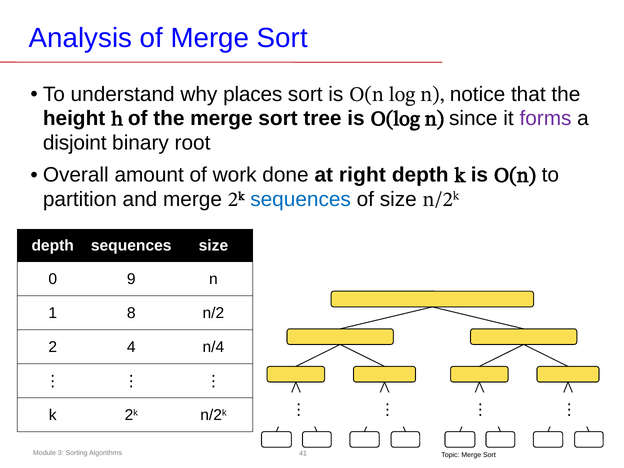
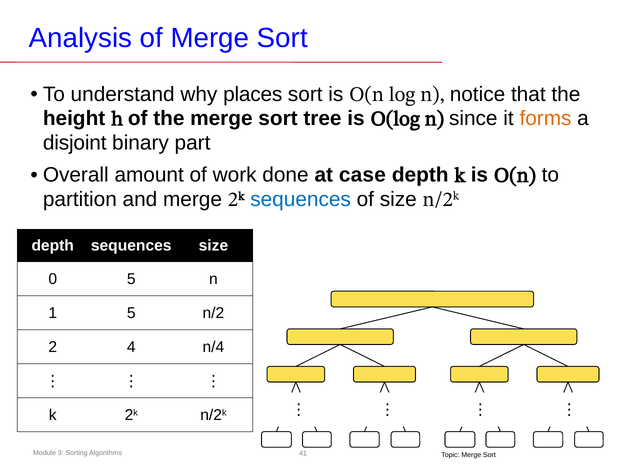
forms colour: purple -> orange
root: root -> part
right: right -> case
0 9: 9 -> 5
1 8: 8 -> 5
